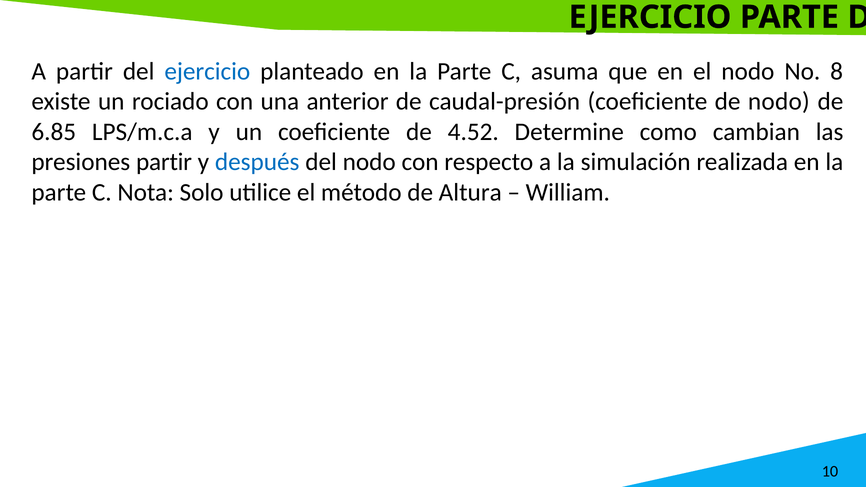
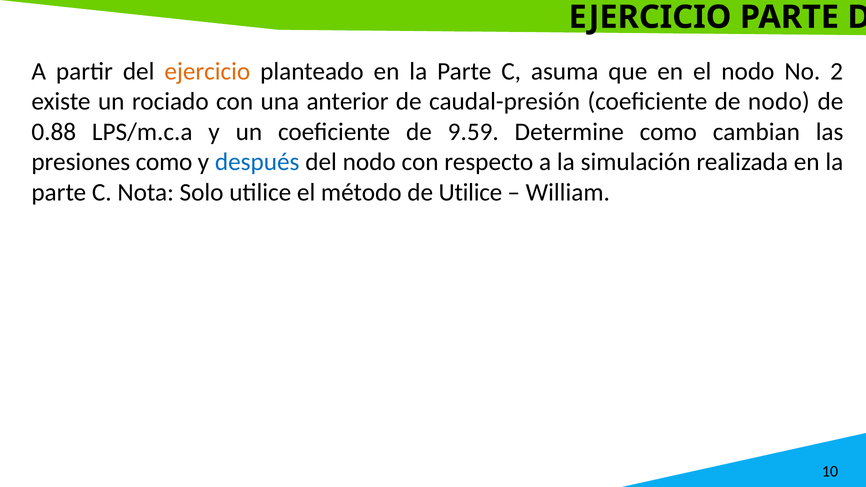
ejercicio at (207, 71) colour: blue -> orange
8: 8 -> 2
6.85: 6.85 -> 0.88
4.52: 4.52 -> 9.59
presiones partir: partir -> como
de Altura: Altura -> Utilice
